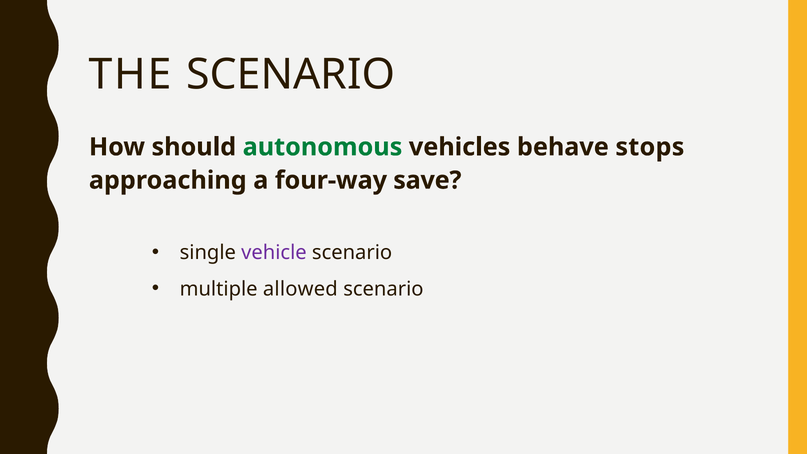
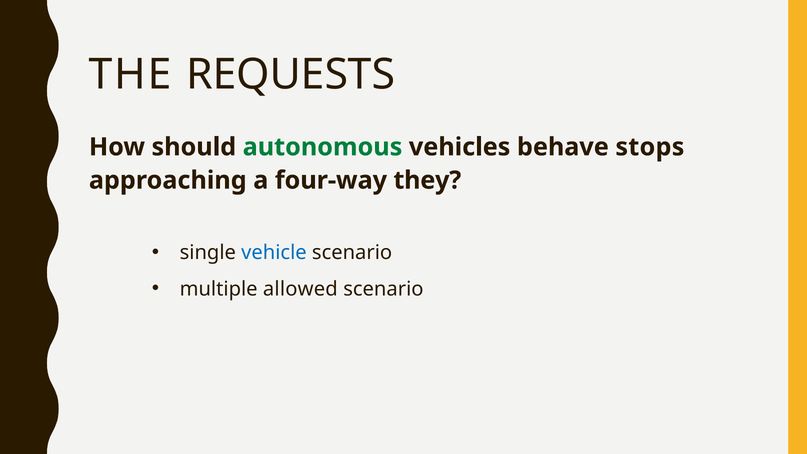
THE SCENARIO: SCENARIO -> REQUESTS
save: save -> they
vehicle colour: purple -> blue
